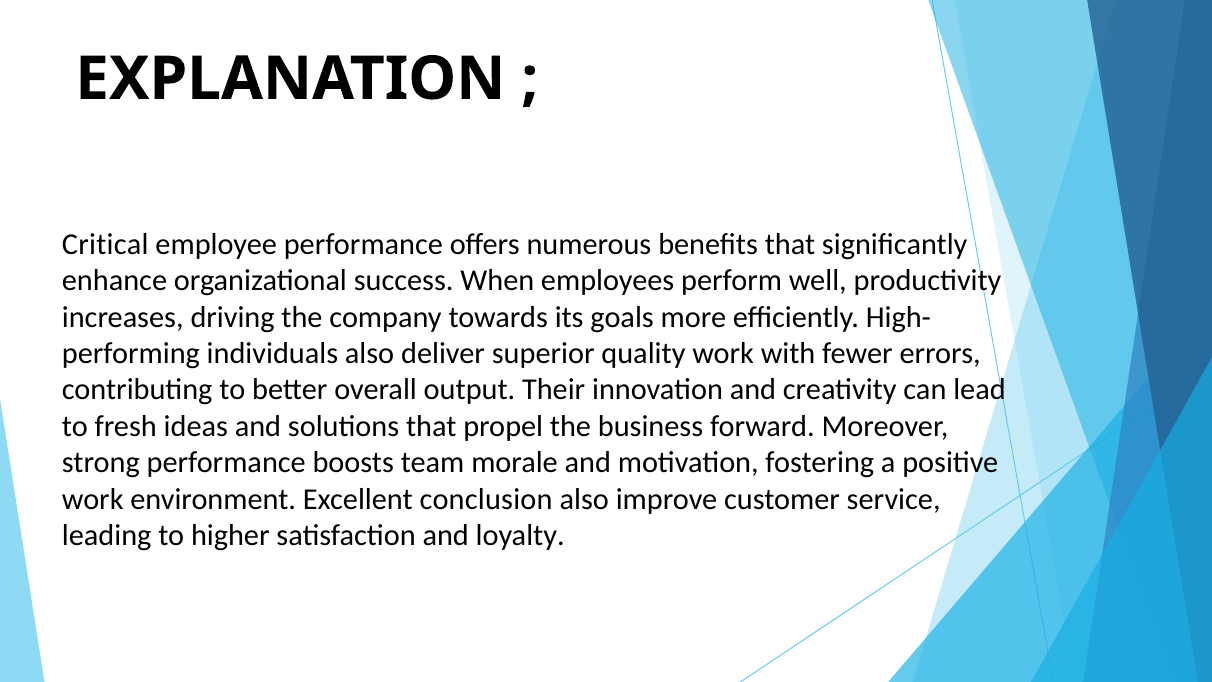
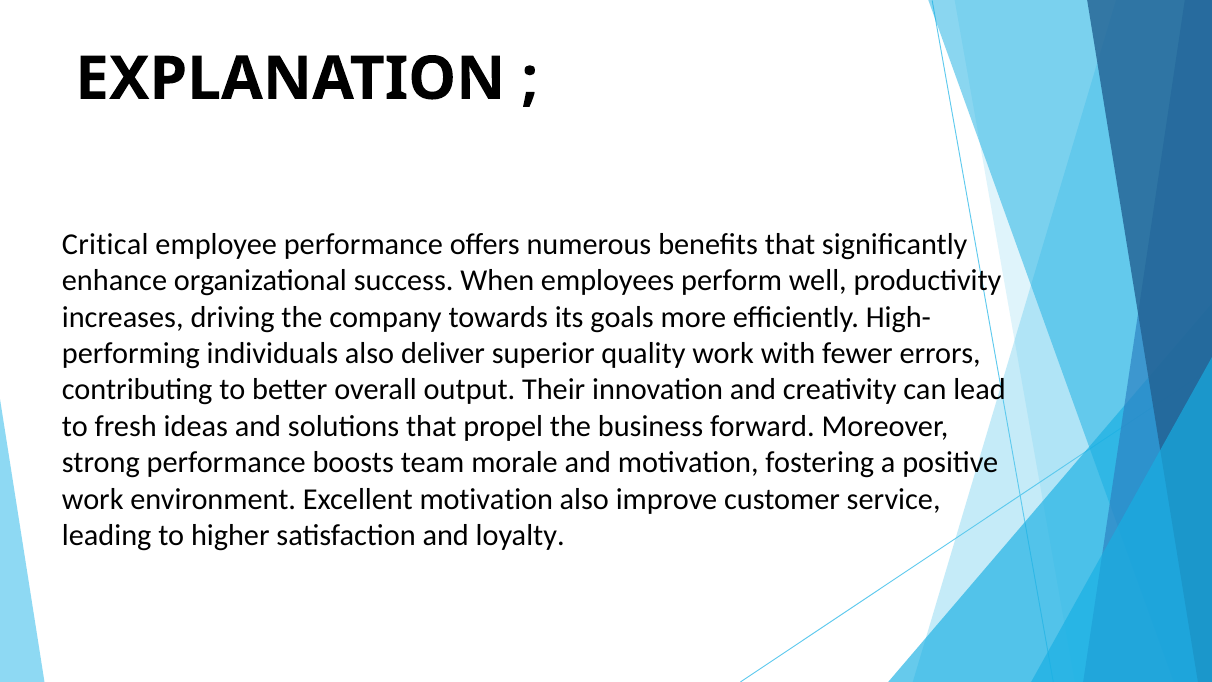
Excellent conclusion: conclusion -> motivation
